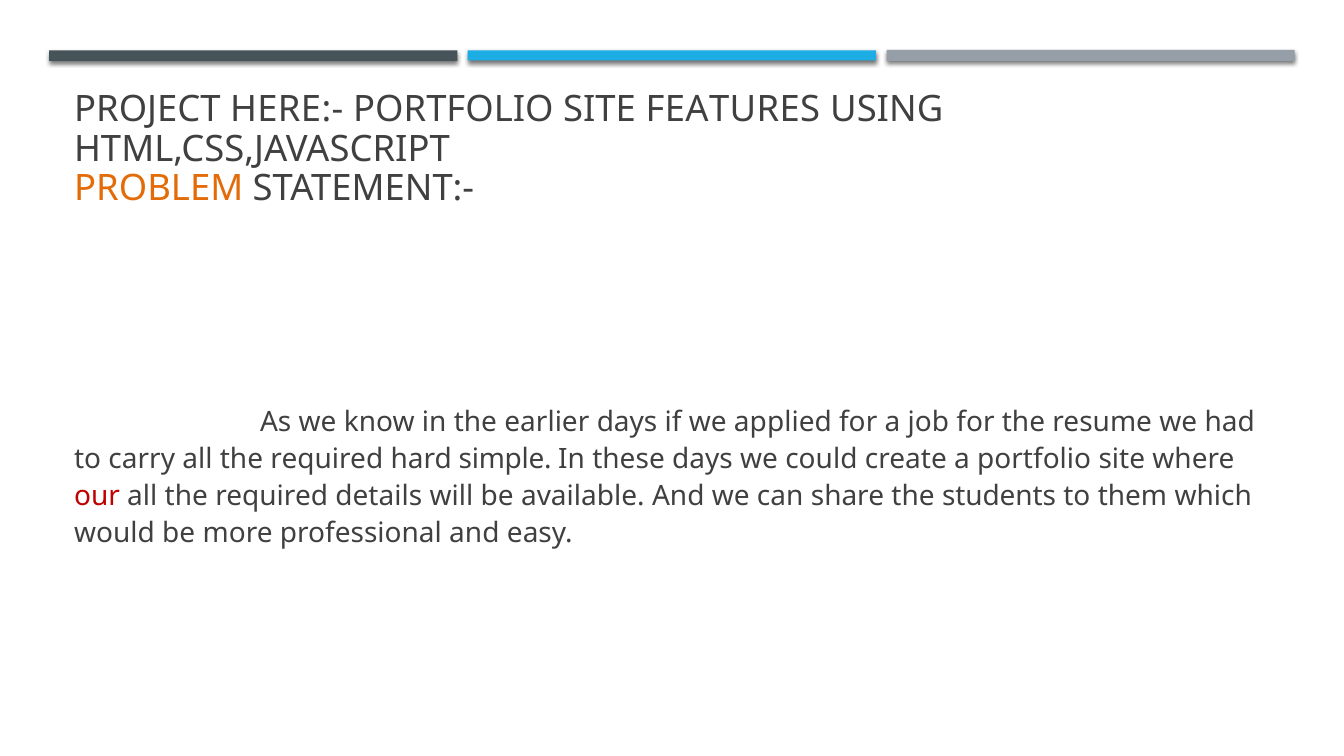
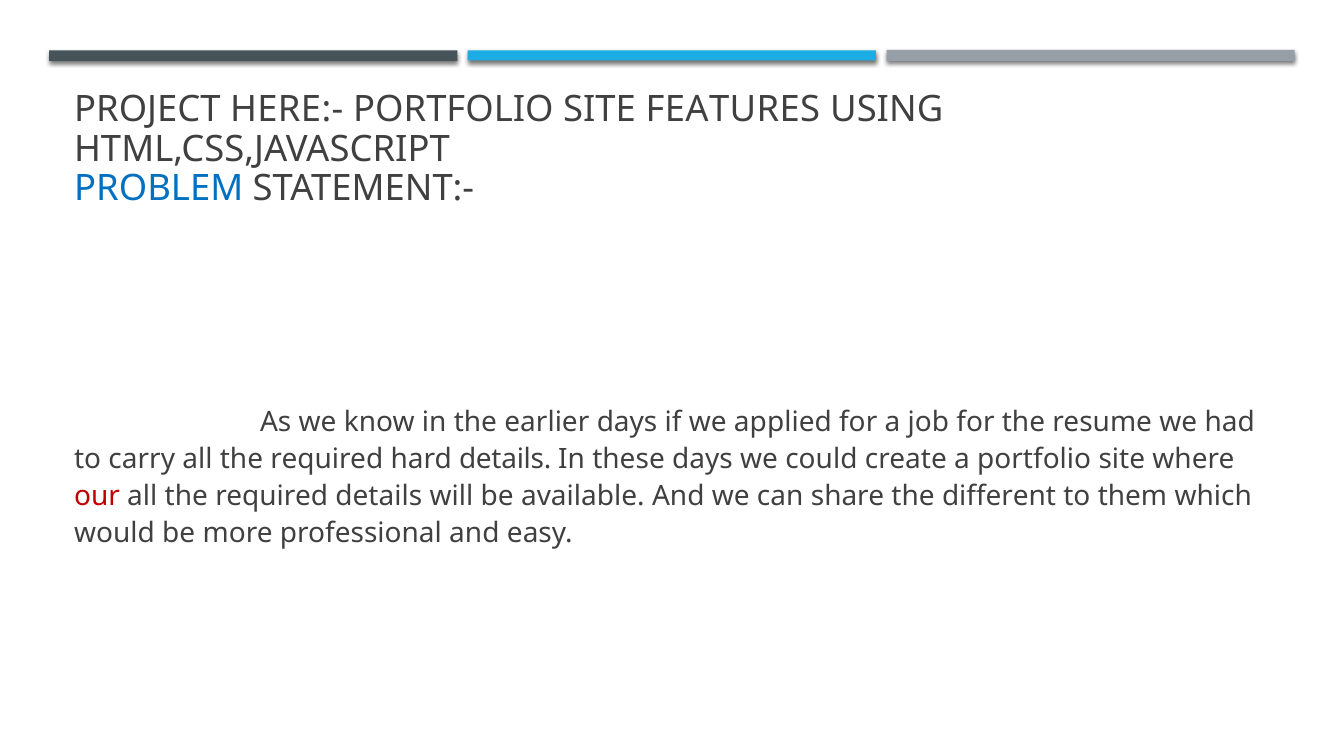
PROBLEM colour: orange -> blue
hard simple: simple -> details
students: students -> different
